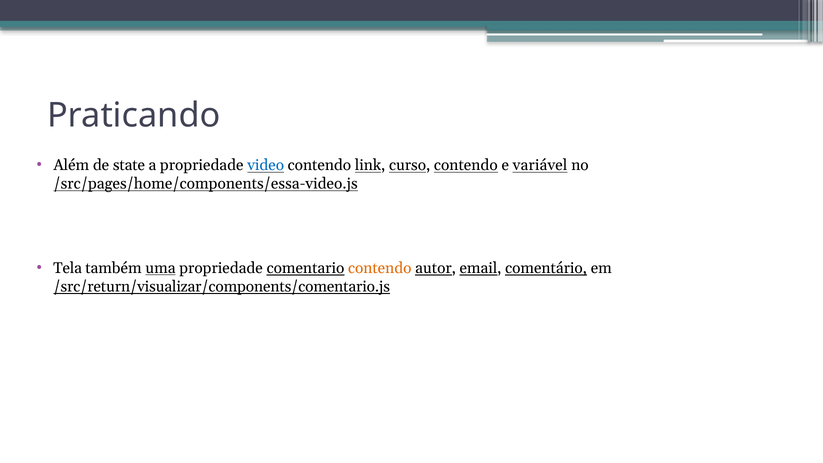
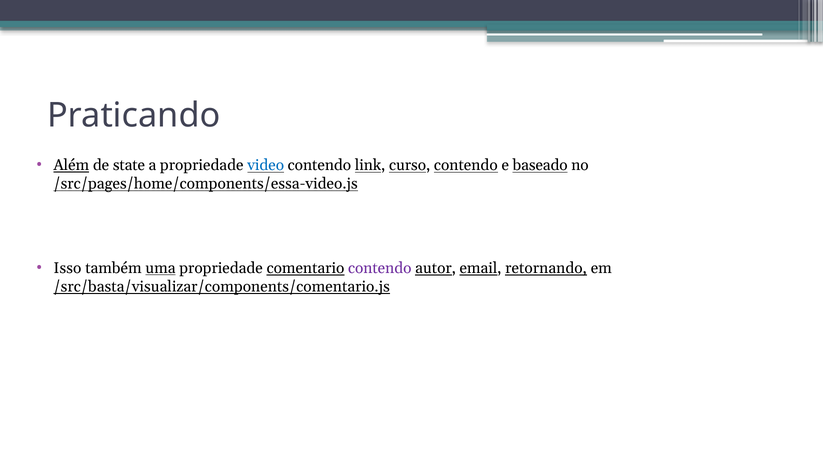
Além underline: none -> present
variável: variável -> baseado
Tela: Tela -> Isso
contendo at (380, 268) colour: orange -> purple
comentário: comentário -> retornando
/src/return/visualizar/components/comentario.js: /src/return/visualizar/components/comentario.js -> /src/basta/visualizar/components/comentario.js
